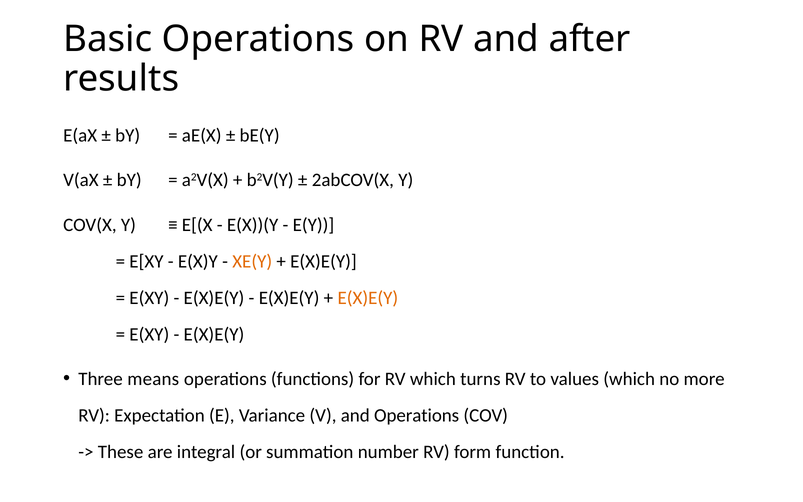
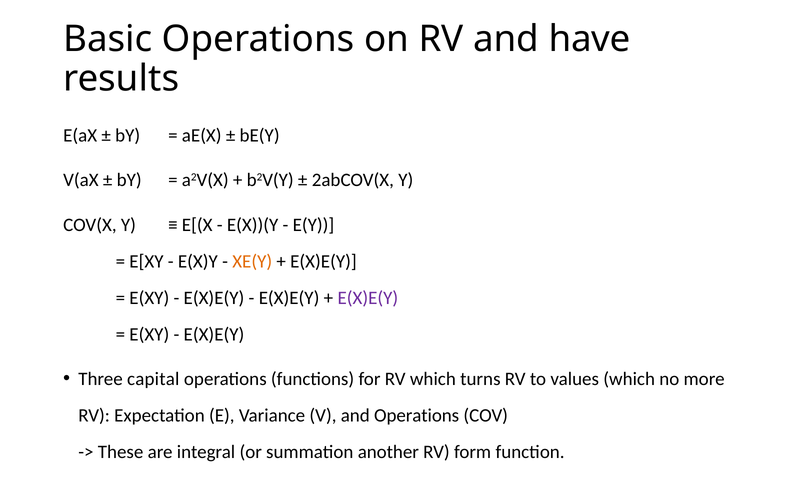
after: after -> have
E(X)E(Y at (368, 298) colour: orange -> purple
means: means -> capital
number: number -> another
